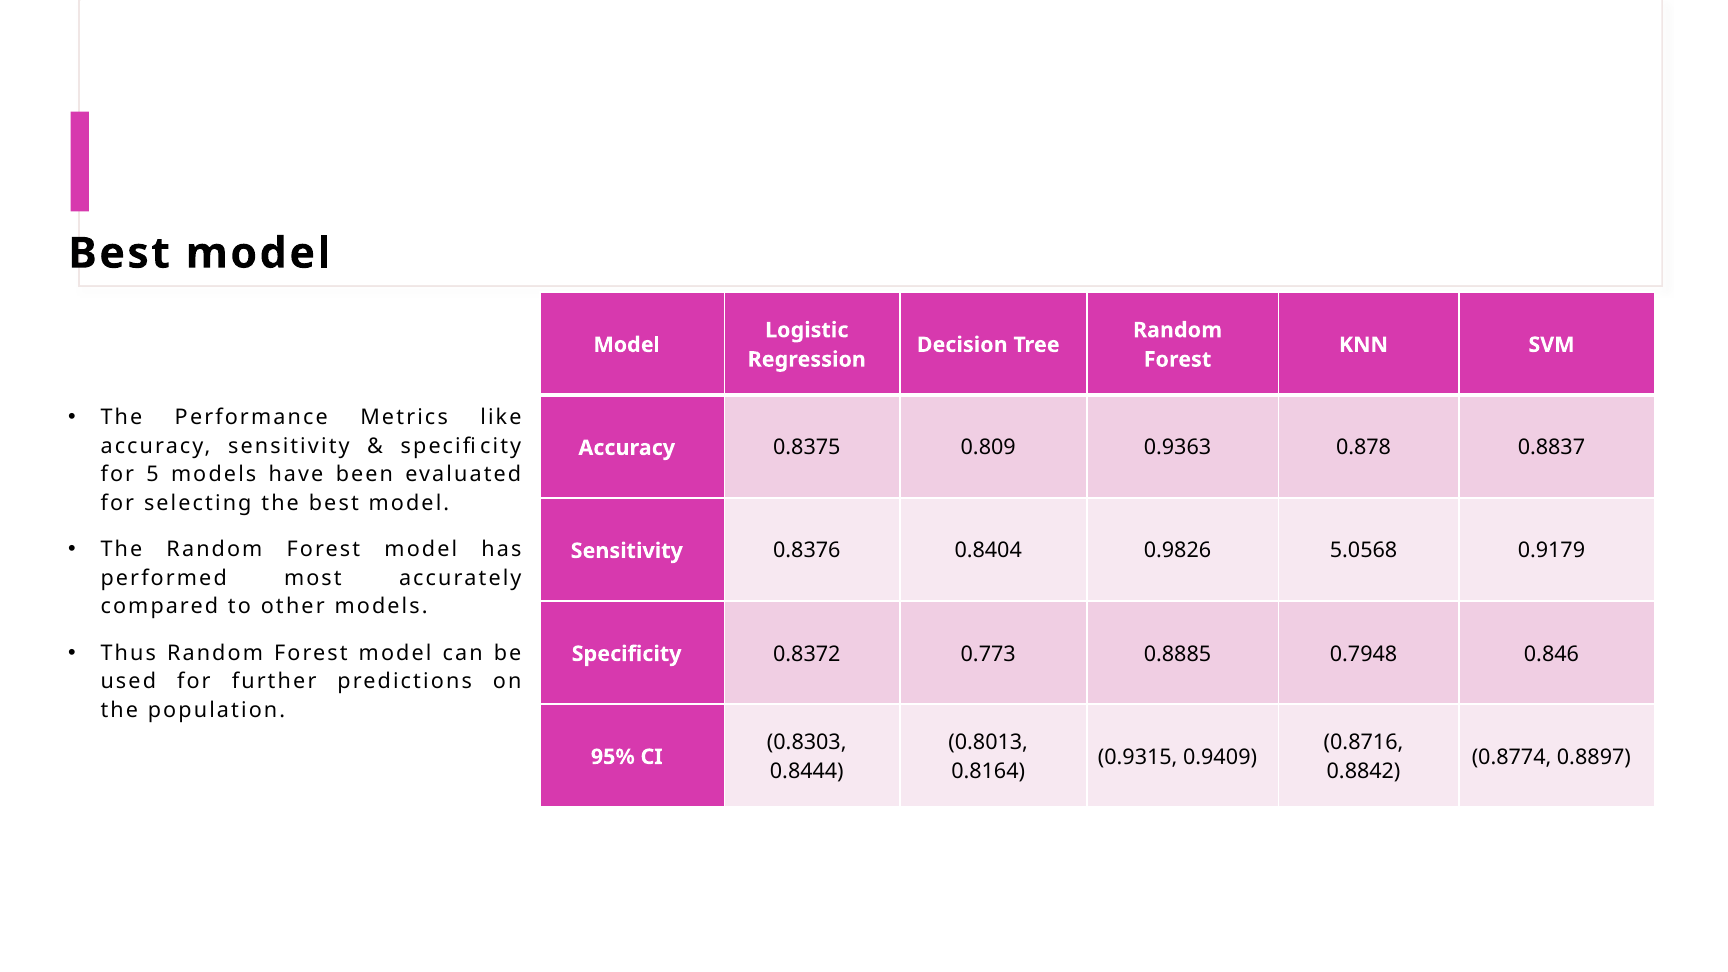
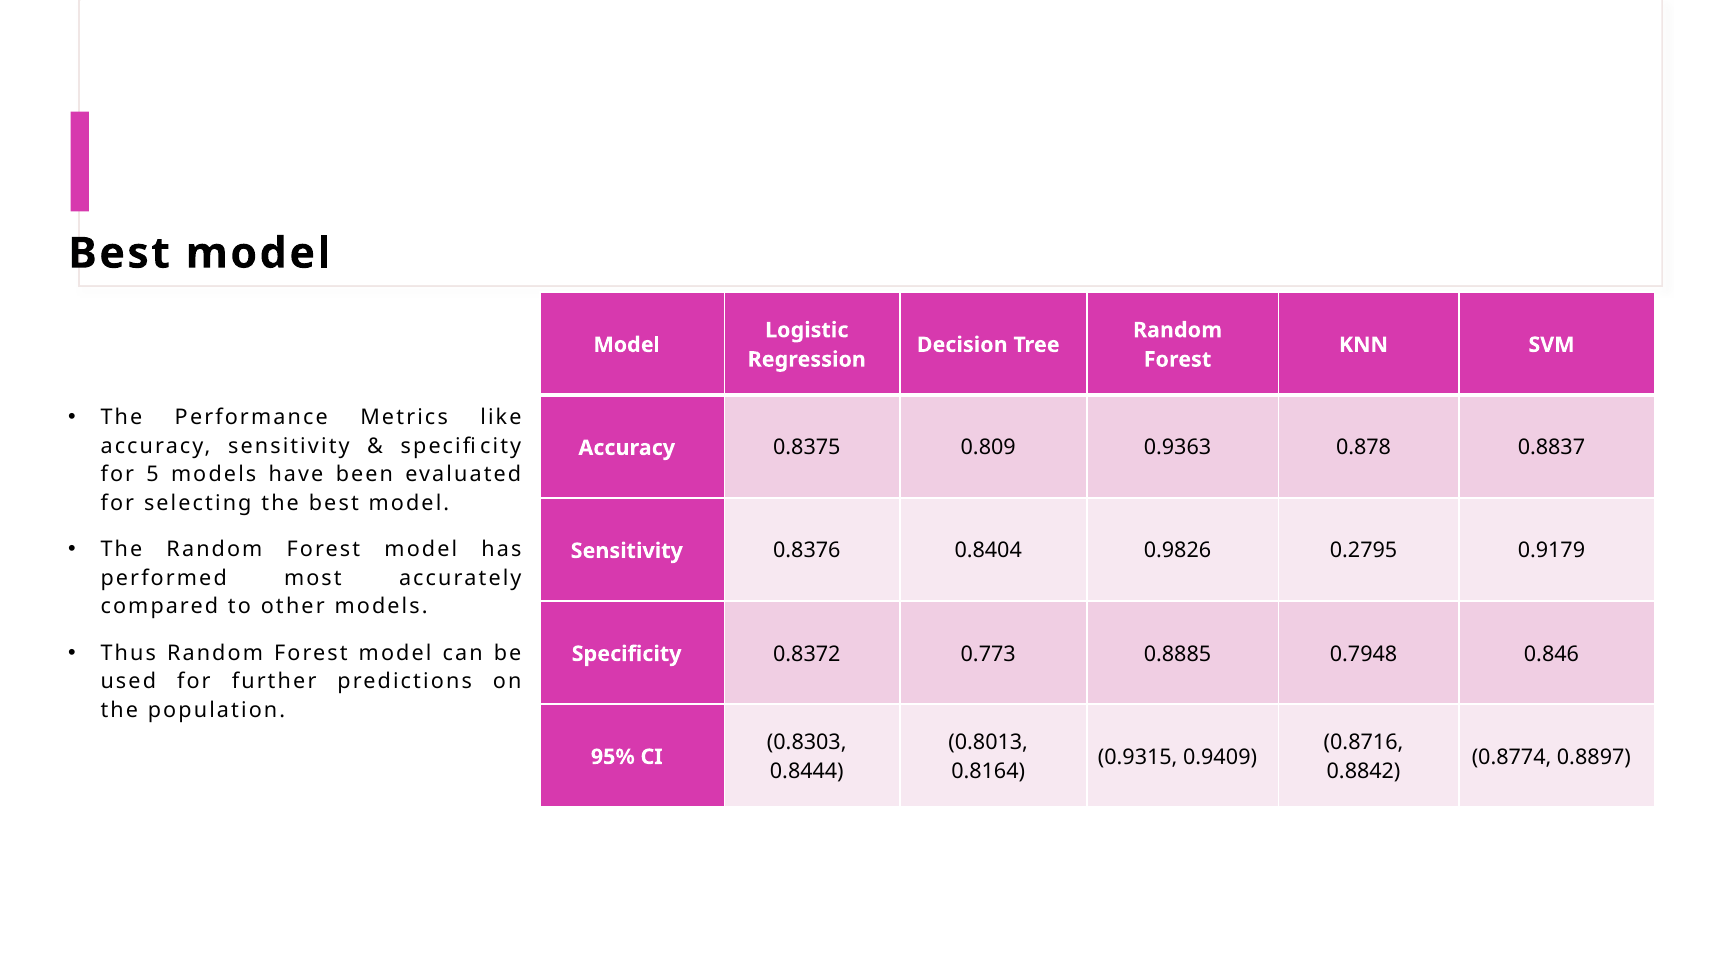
5.0568: 5.0568 -> 0.2795
